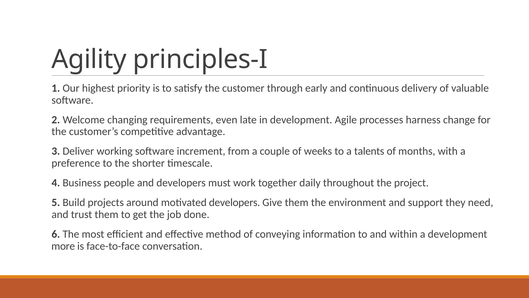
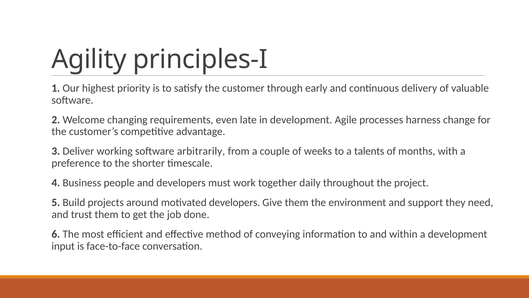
increment: increment -> arbitrarily
more: more -> input
